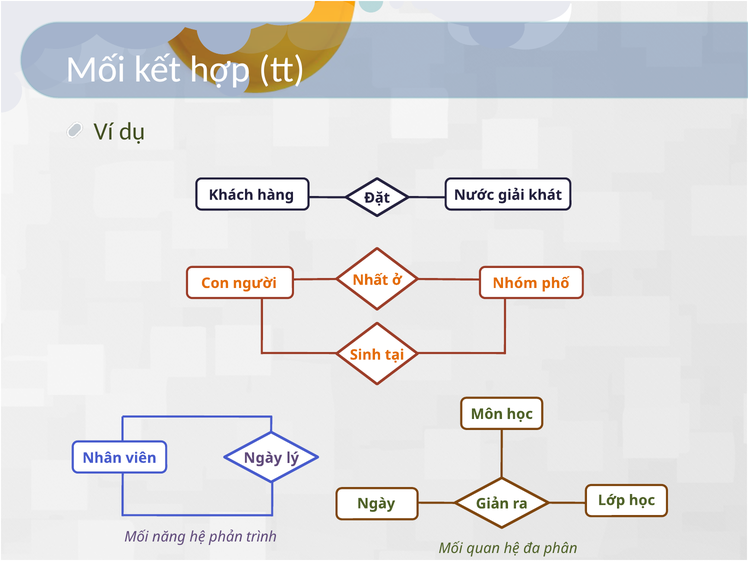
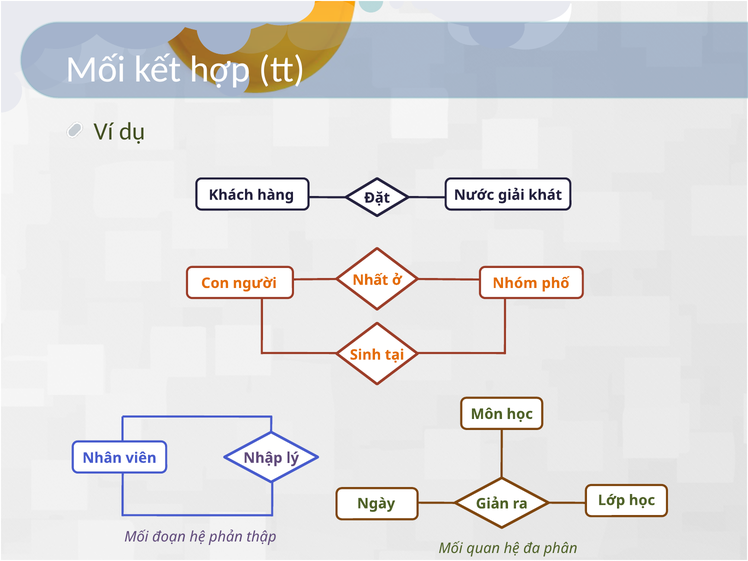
viên Ngày: Ngày -> Nhập
năng: năng -> đoạn
trình: trình -> thập
